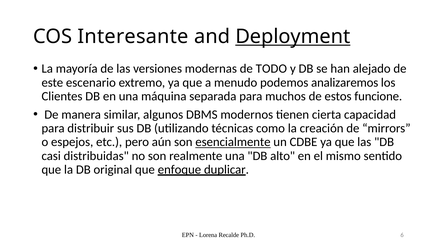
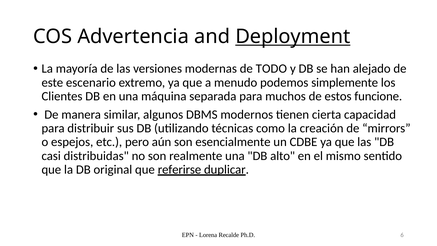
Interesante: Interesante -> Advertencia
analizaremos: analizaremos -> simplemente
esencialmente underline: present -> none
enfoque: enfoque -> referirse
